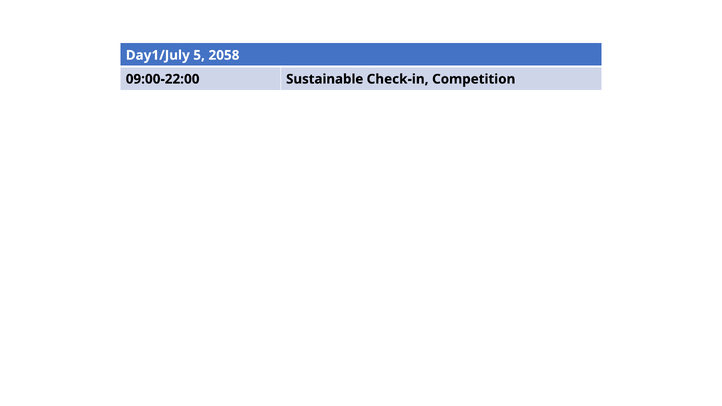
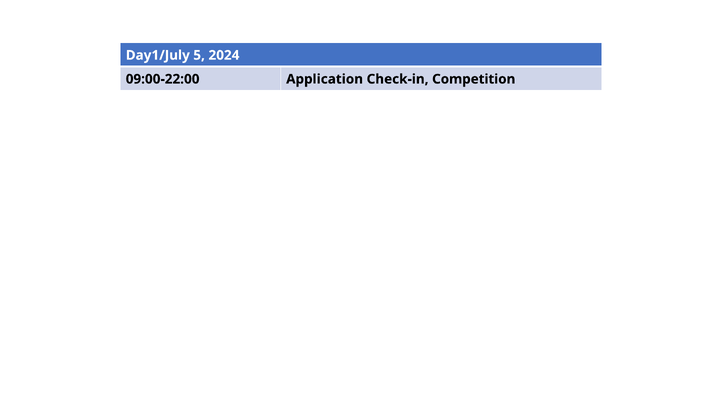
2058: 2058 -> 2024
Sustainable: Sustainable -> Application
